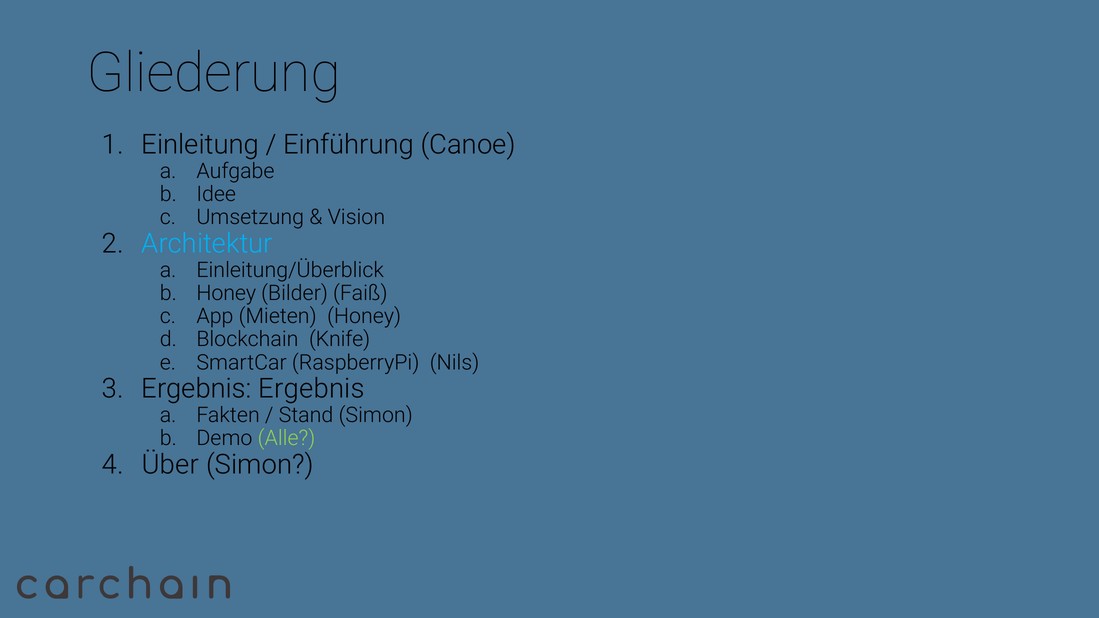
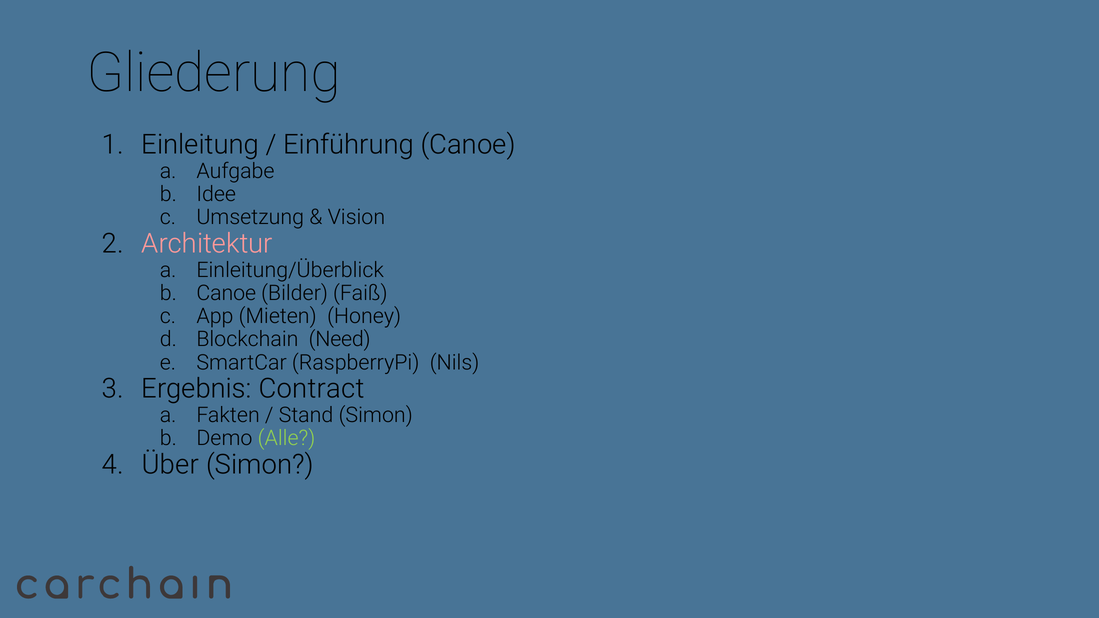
Architektur colour: light blue -> pink
Honey at (226, 293): Honey -> Canoe
Knife: Knife -> Need
Ergebnis Ergebnis: Ergebnis -> Contract
